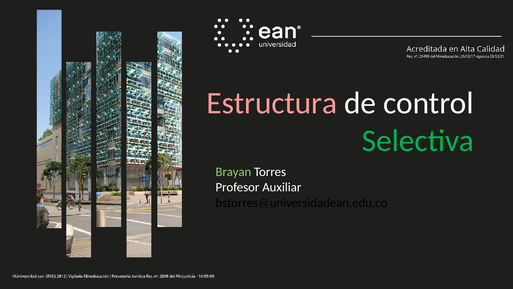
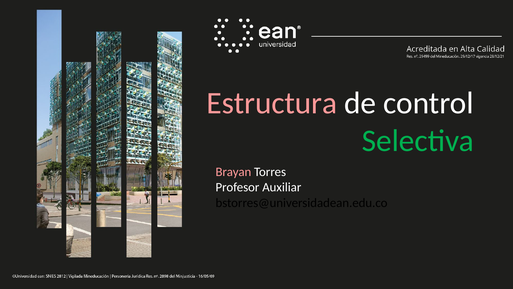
Brayan colour: light green -> pink
